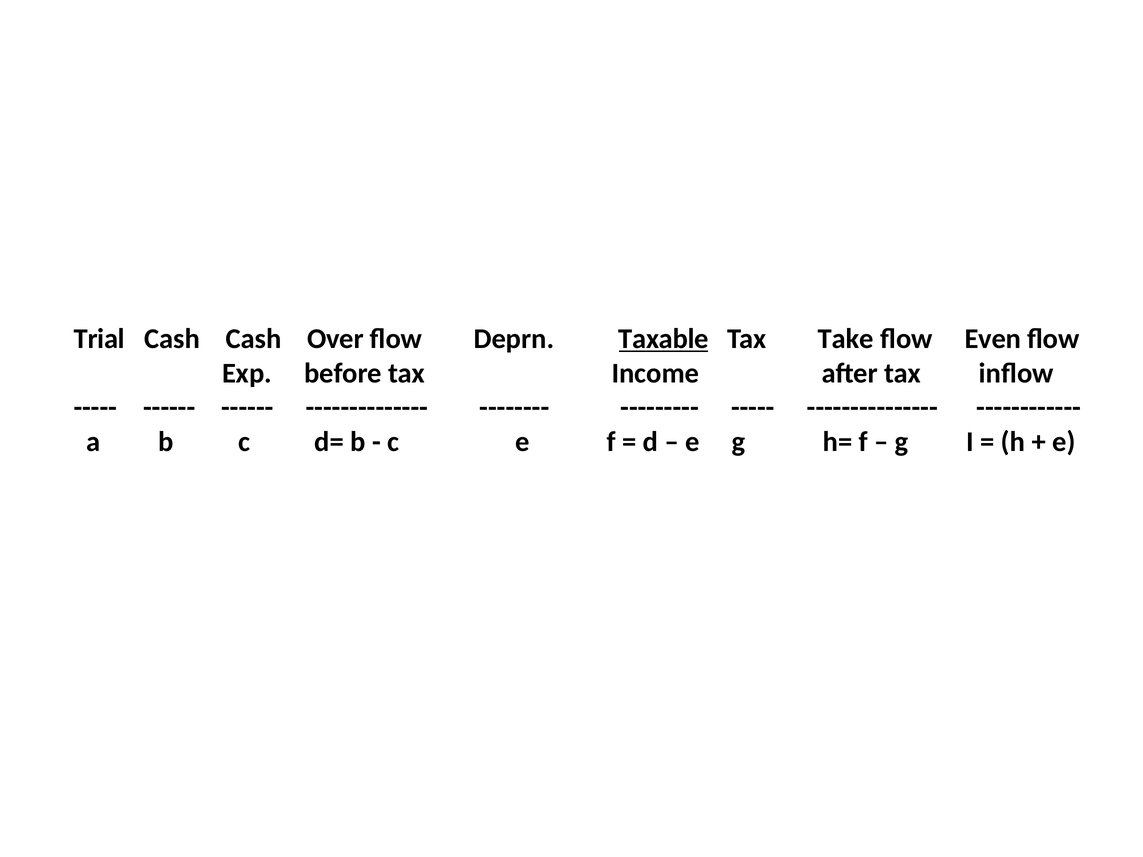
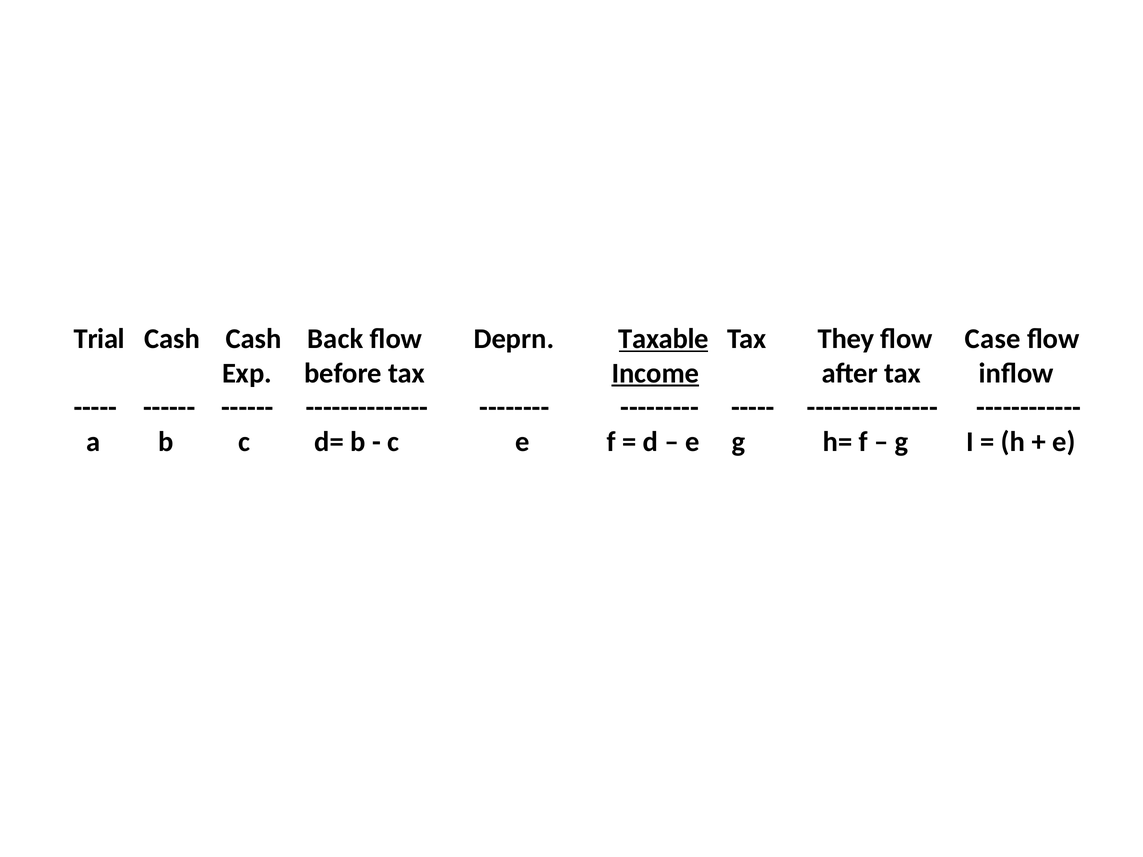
Over: Over -> Back
Take: Take -> They
Even: Even -> Case
Income underline: none -> present
